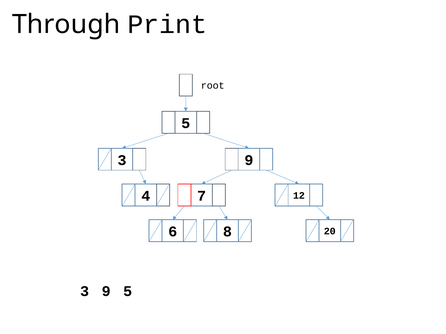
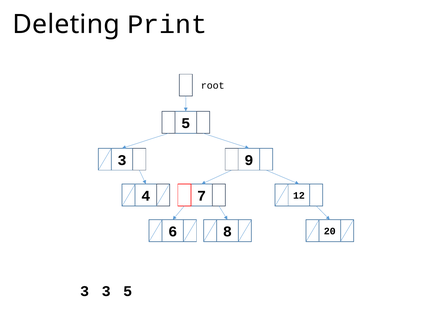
Through: Through -> Deleting
9 at (106, 292): 9 -> 3
